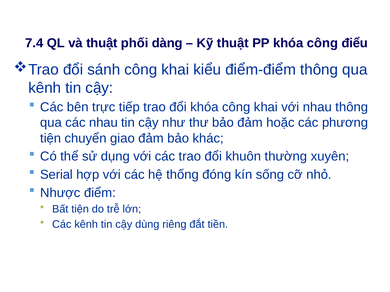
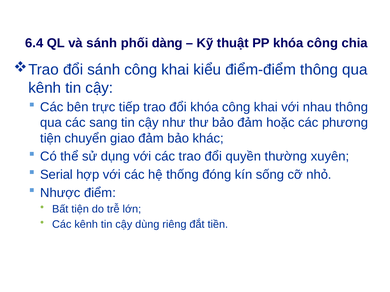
7.4: 7.4 -> 6.4
và thuật: thuật -> sánh
điểu: điểu -> chia
các nhau: nhau -> sang
khuôn: khuôn -> quyền
